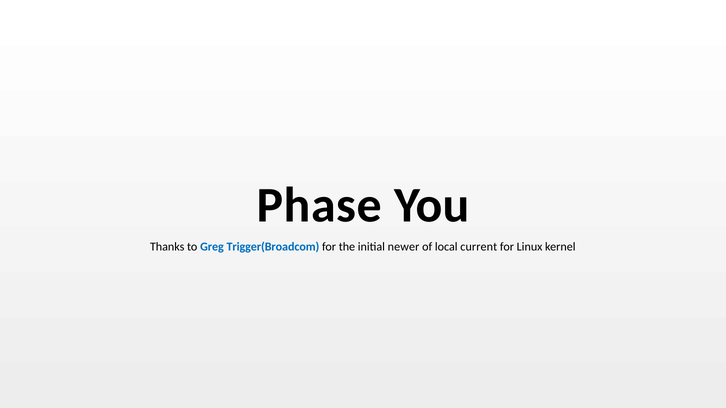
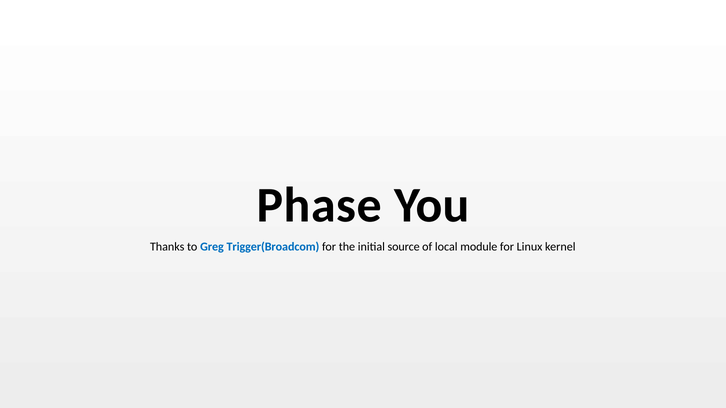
newer: newer -> source
current: current -> module
